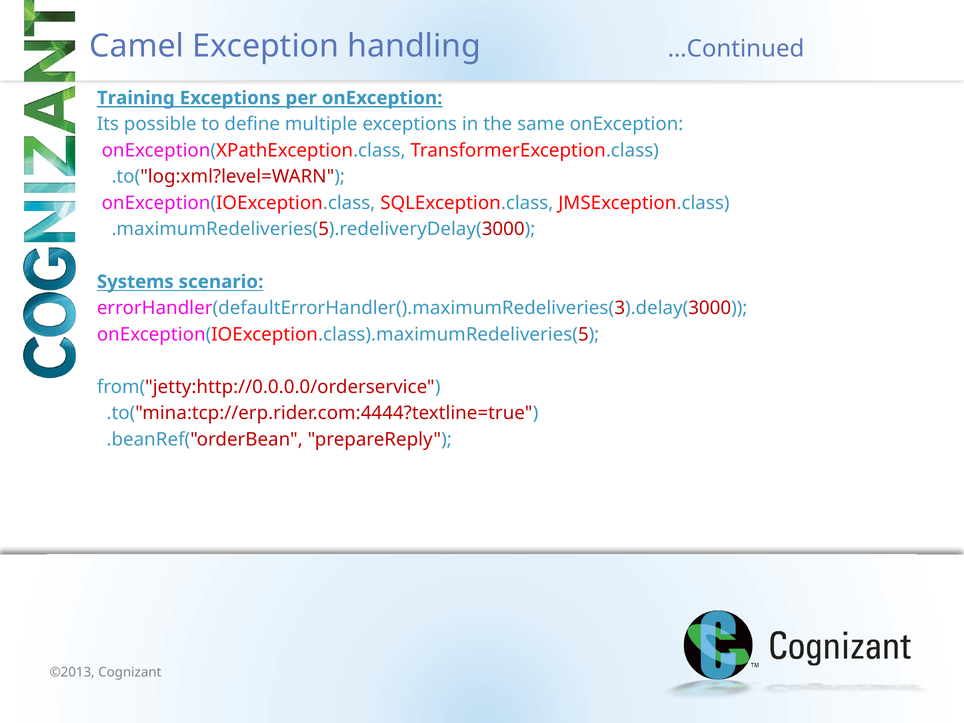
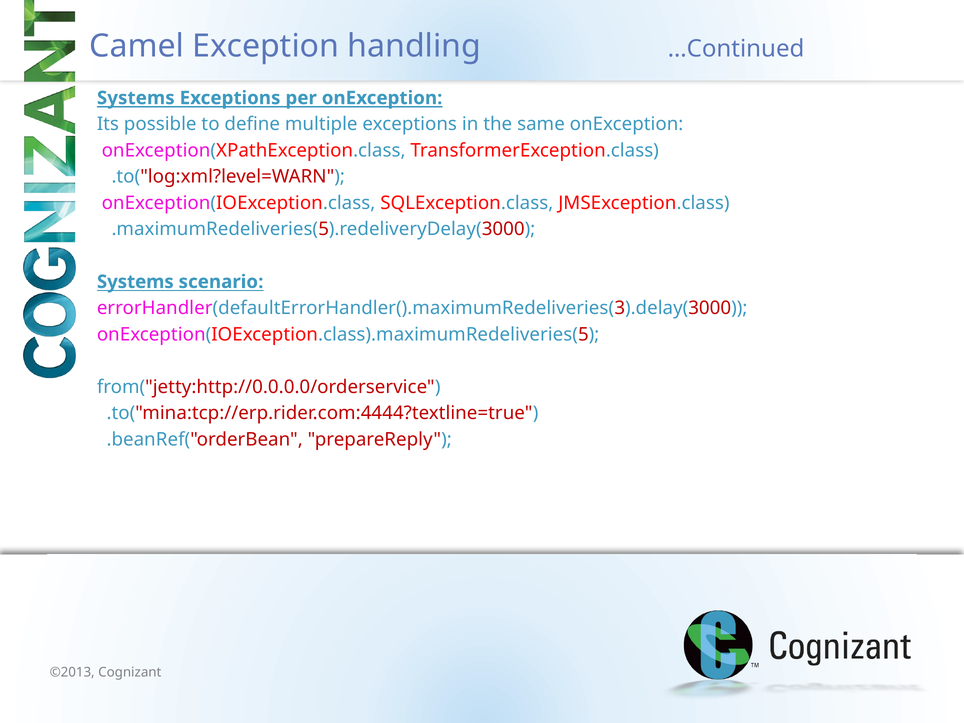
Training at (136, 98): Training -> Systems
